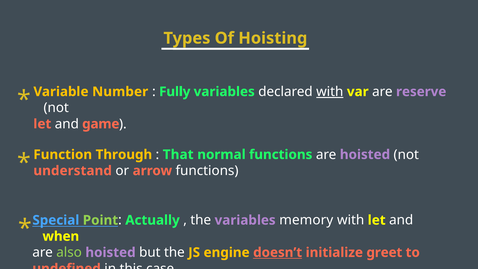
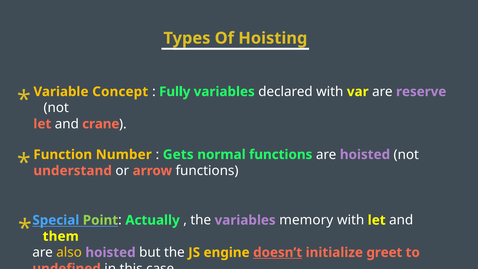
Number: Number -> Concept
with at (330, 92) underline: present -> none
game: game -> crane
Through: Through -> Number
That: That -> Gets
when: when -> them
also colour: light green -> yellow
